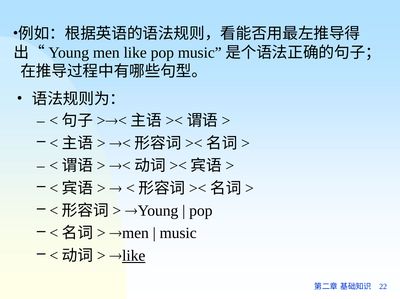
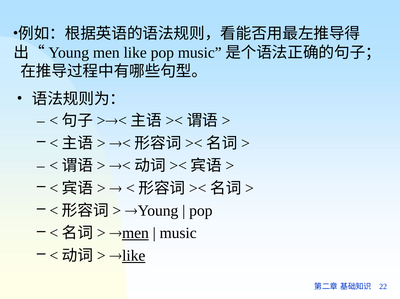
men at (135, 233) underline: none -> present
